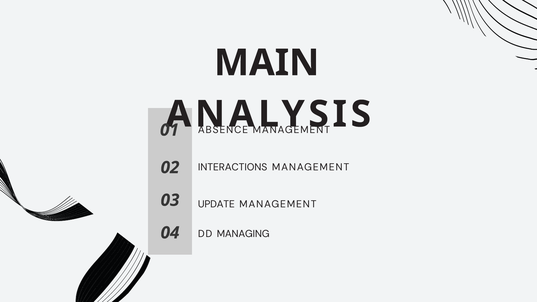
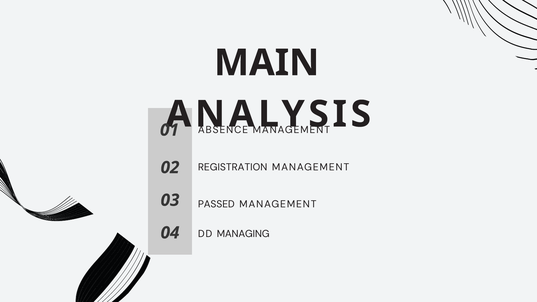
INTERACTIONS: INTERACTIONS -> REGISTRATION
UPDATE: UPDATE -> PASSED
